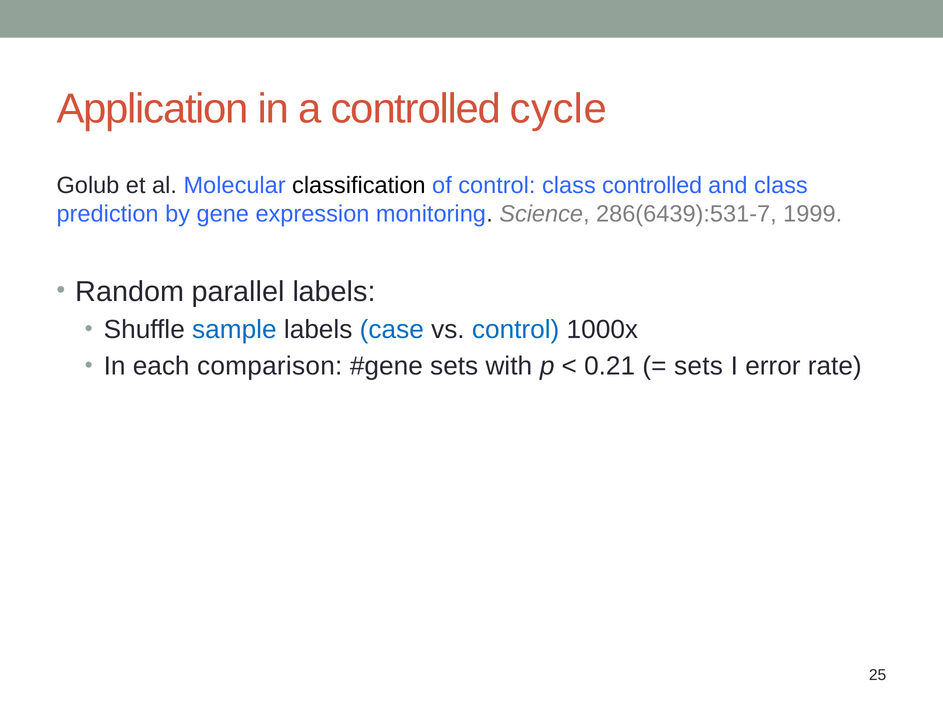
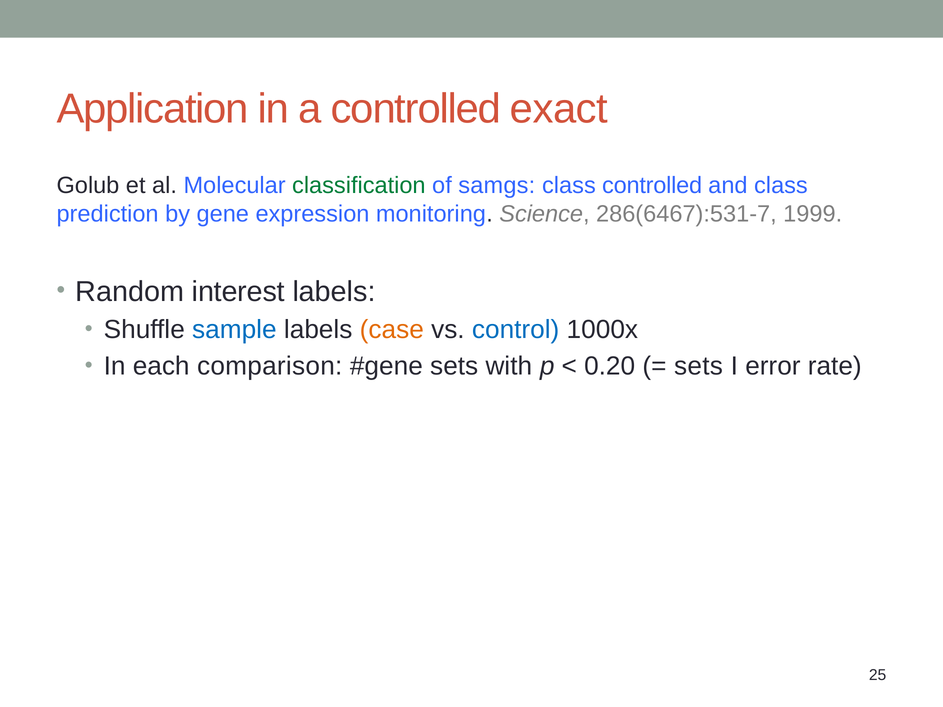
cycle: cycle -> exact
classification colour: black -> green
of control: control -> samgs
286(6439):531-7: 286(6439):531-7 -> 286(6467):531-7
parallel: parallel -> interest
case colour: blue -> orange
0.21: 0.21 -> 0.20
